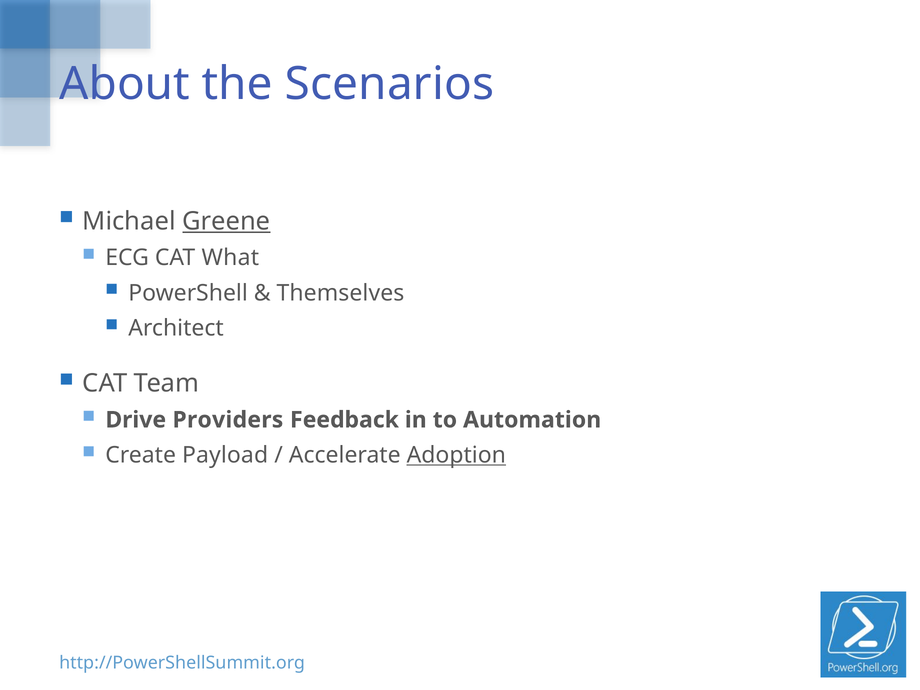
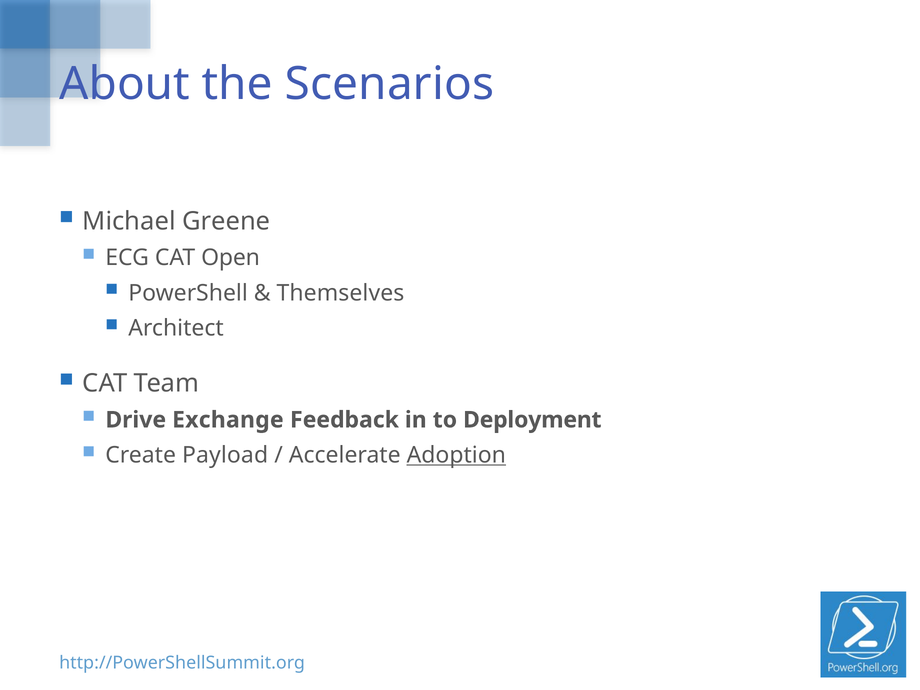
Greene underline: present -> none
What: What -> Open
Providers: Providers -> Exchange
Automation: Automation -> Deployment
